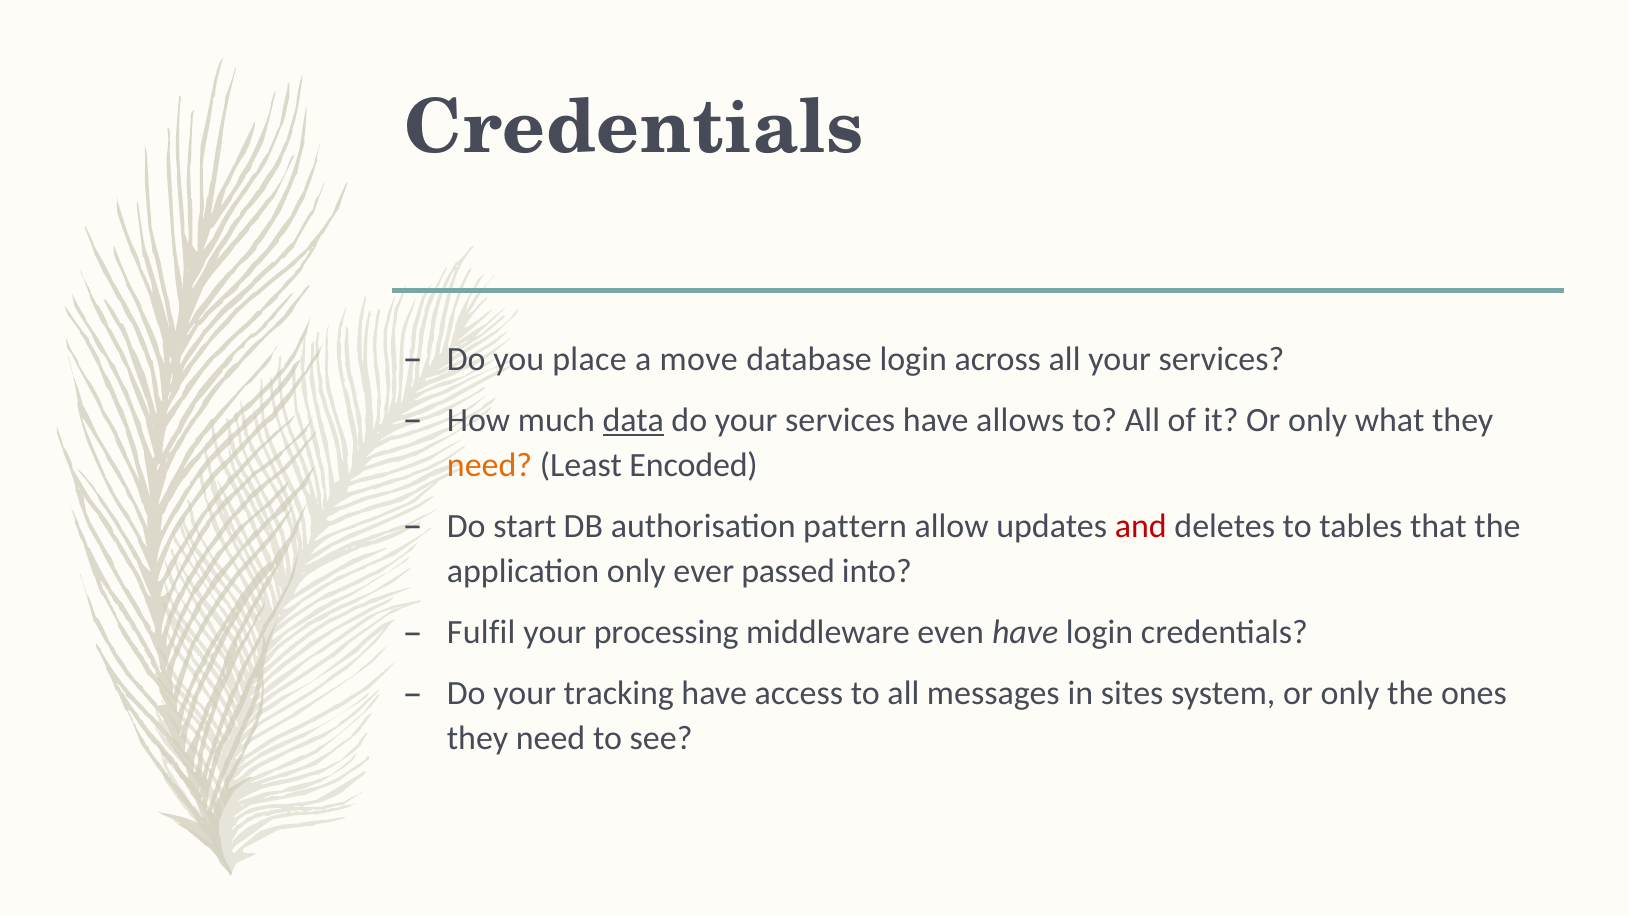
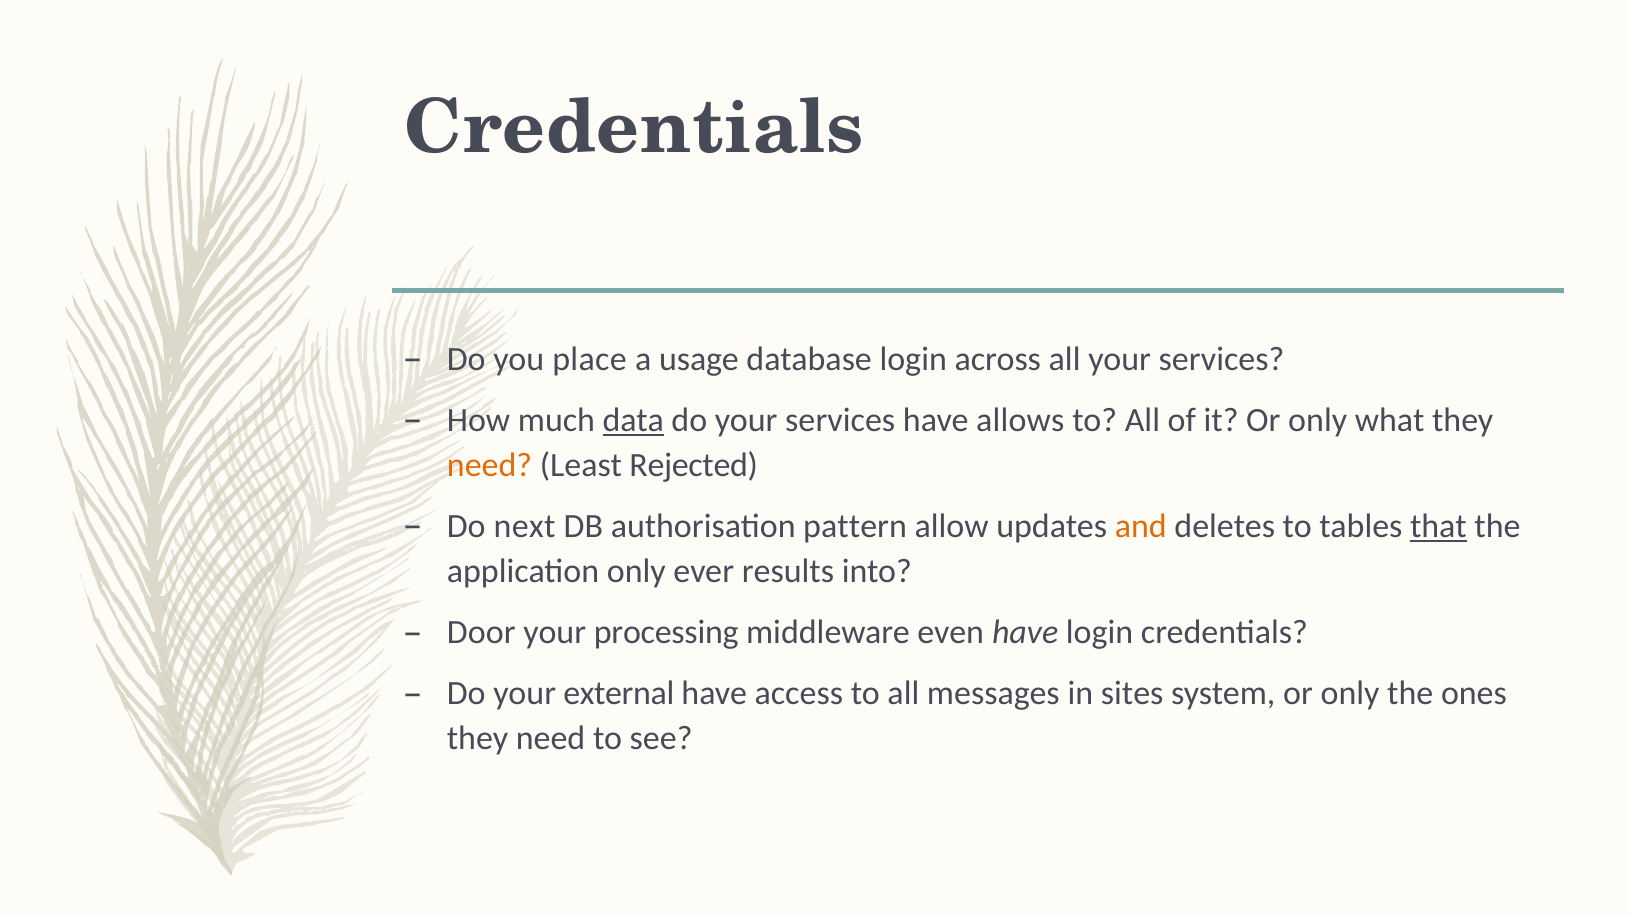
move: move -> usage
Encoded: Encoded -> Rejected
start: start -> next
and colour: red -> orange
that underline: none -> present
passed: passed -> results
Fulfil: Fulfil -> Door
tracking: tracking -> external
